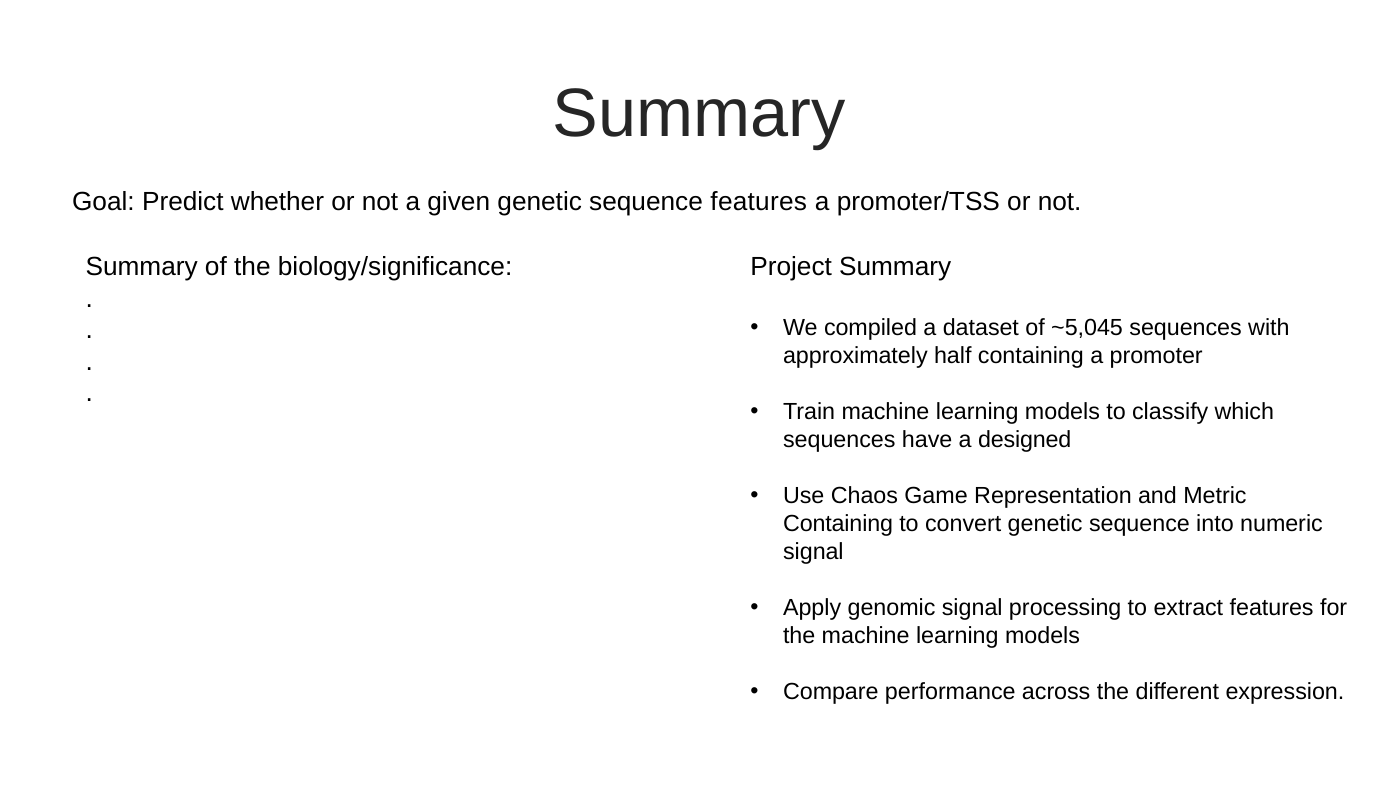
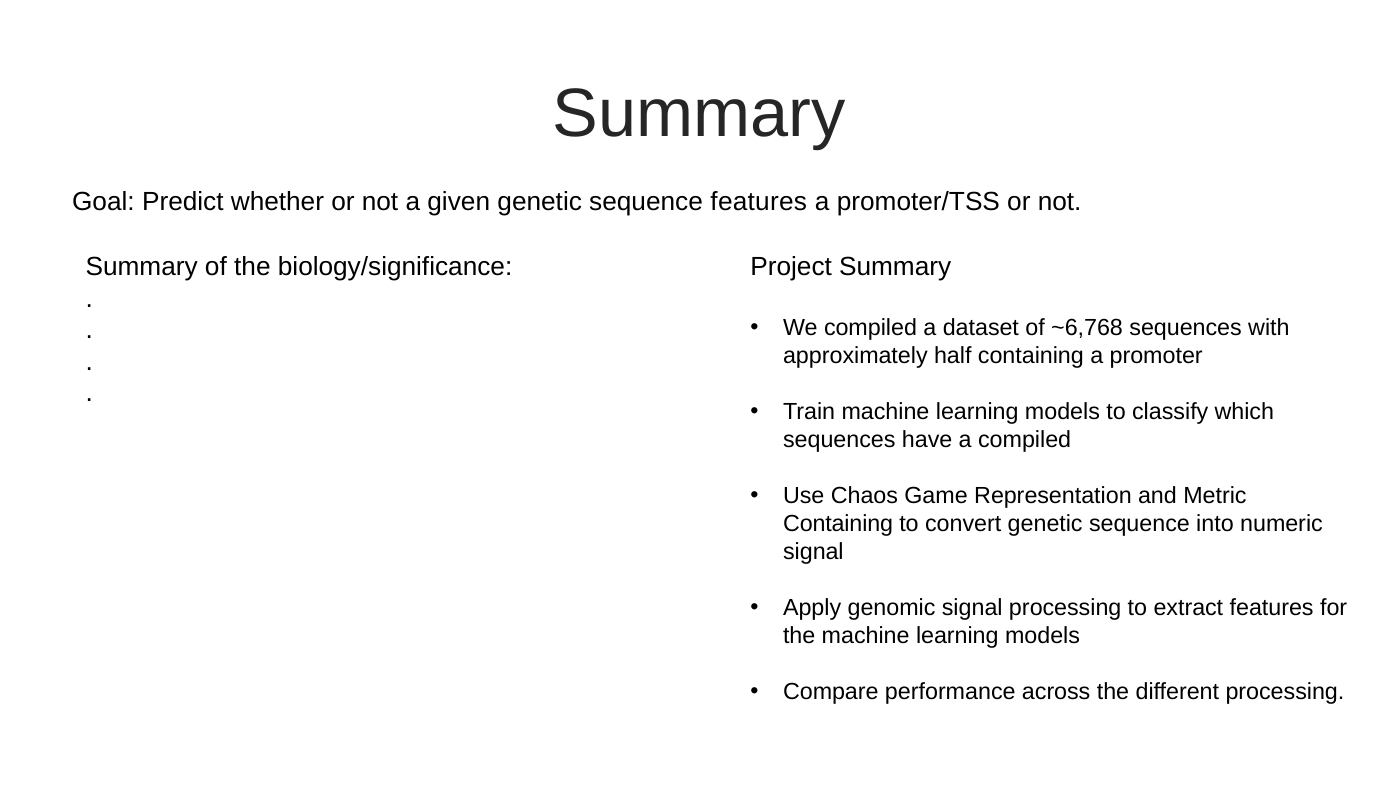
~5,045: ~5,045 -> ~6,768
a designed: designed -> compiled
different expression: expression -> processing
